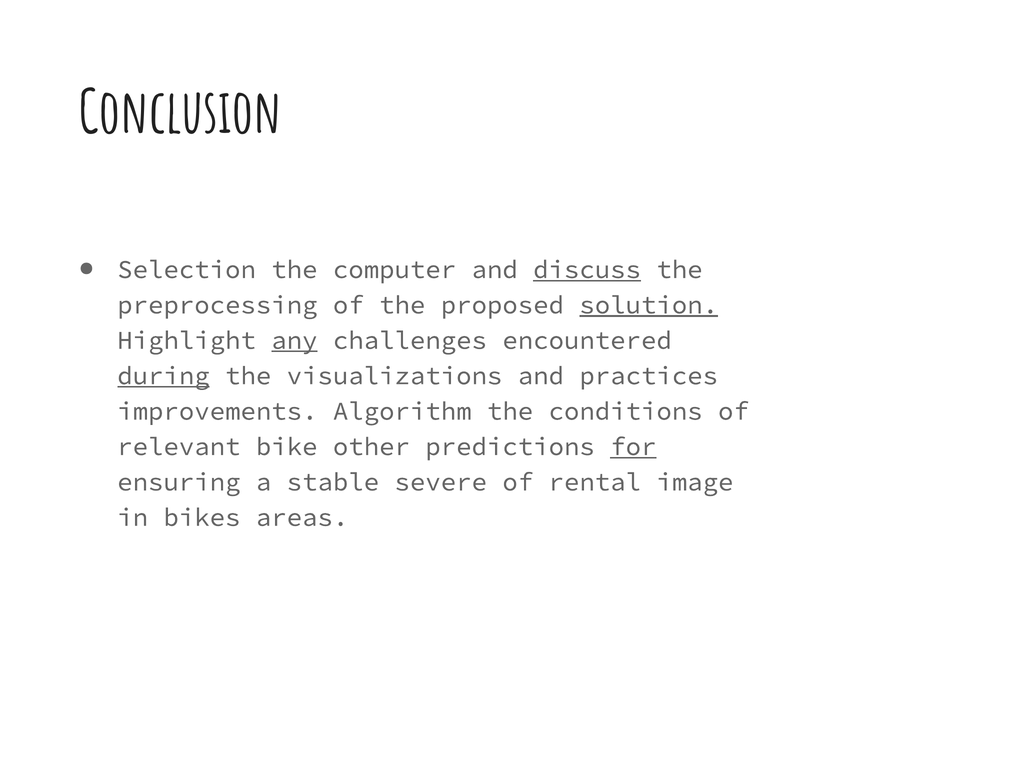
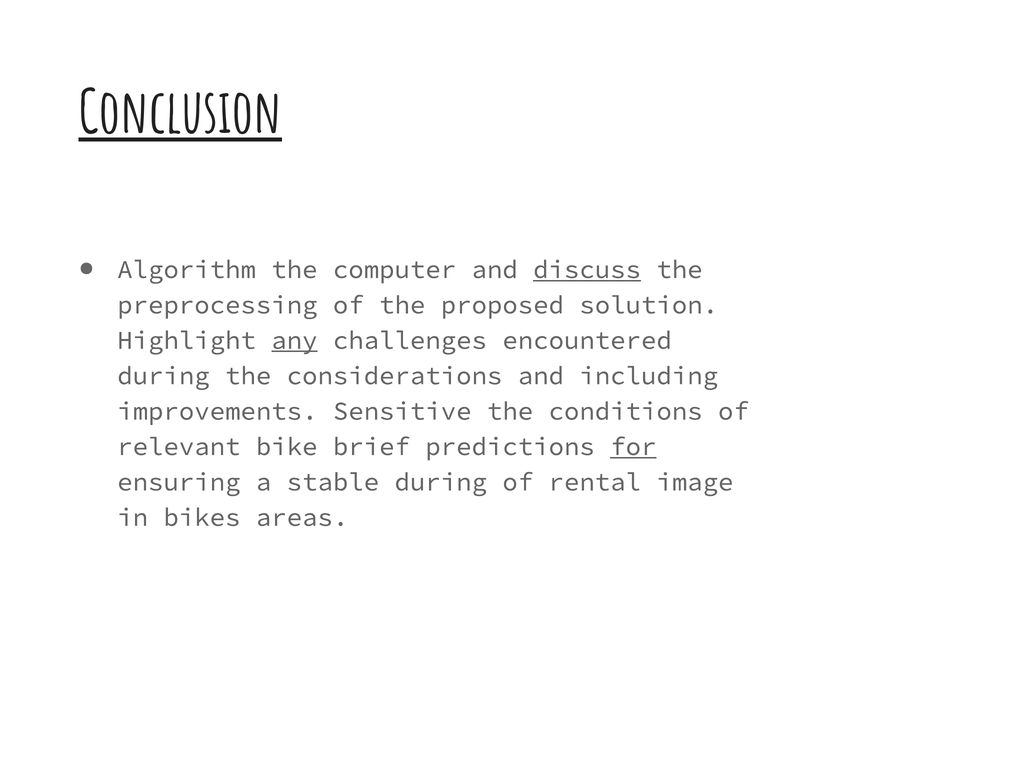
Conclusion underline: none -> present
Selection: Selection -> Algorithm
solution underline: present -> none
during at (163, 376) underline: present -> none
visualizations: visualizations -> considerations
practices: practices -> including
Algorithm: Algorithm -> Sensitive
other: other -> brief
stable severe: severe -> during
